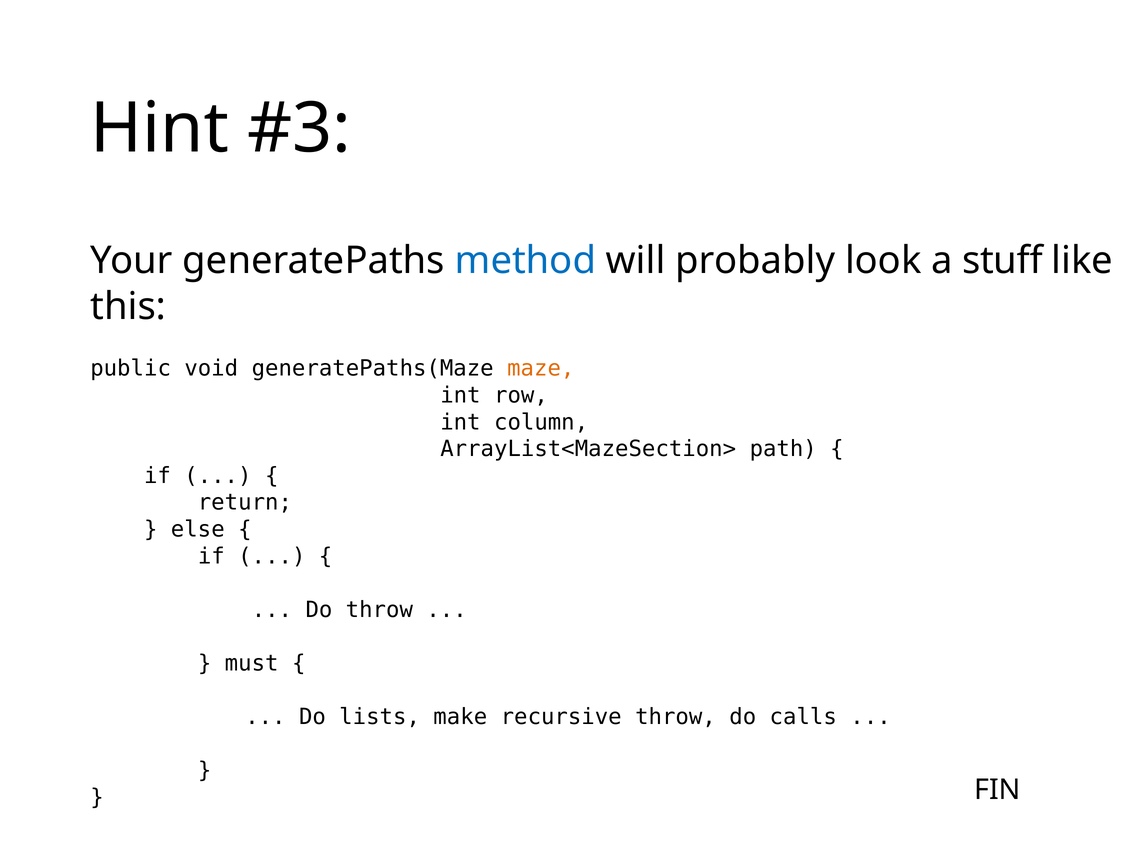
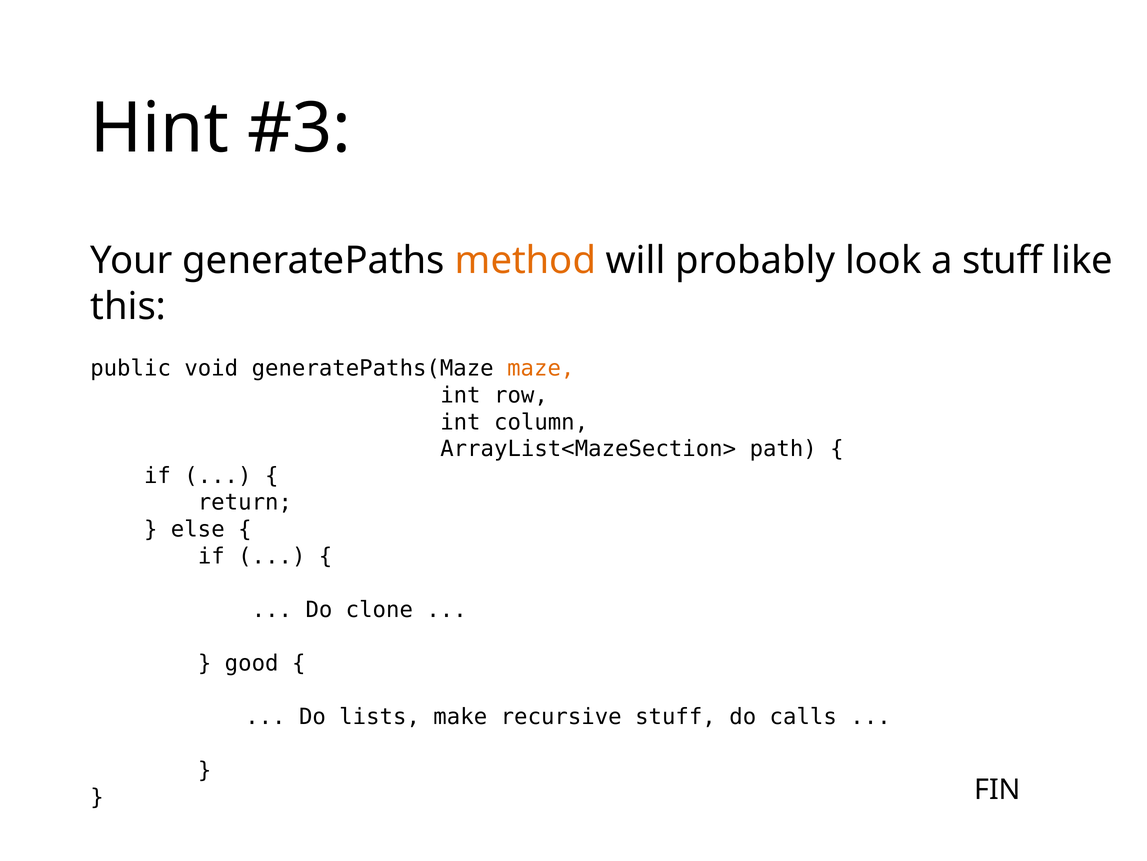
method colour: blue -> orange
Do throw: throw -> clone
must: must -> good
recursive throw: throw -> stuff
